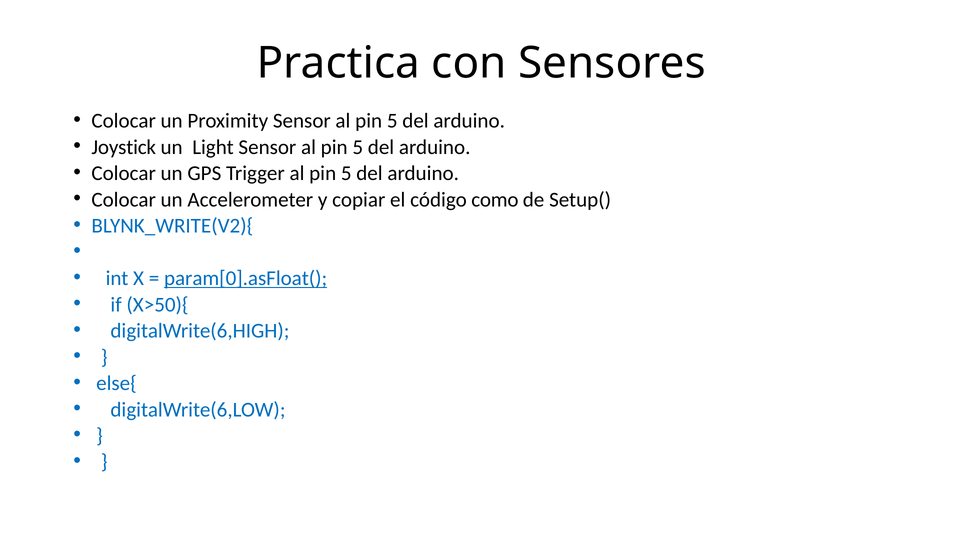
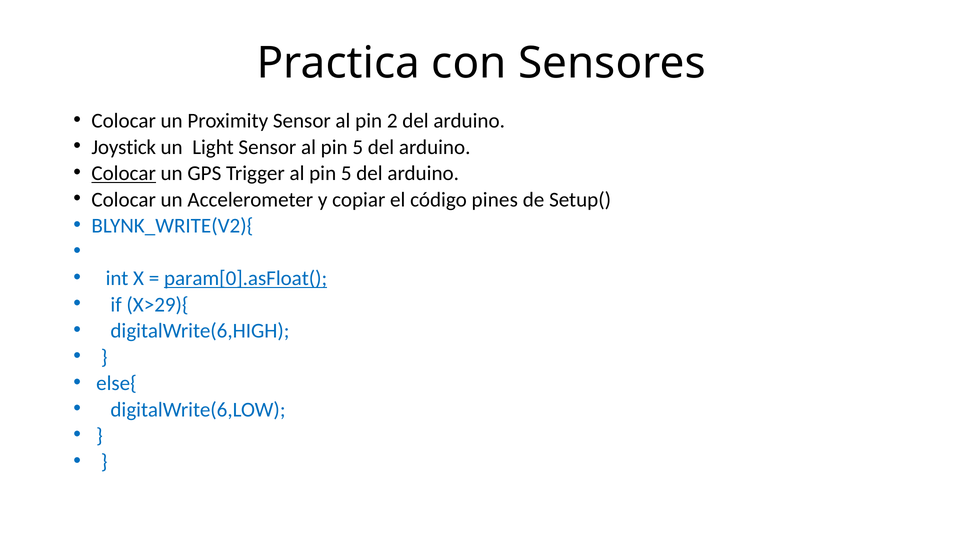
5 at (392, 121): 5 -> 2
Colocar at (124, 173) underline: none -> present
como: como -> pines
X>50){: X>50){ -> X>29){
